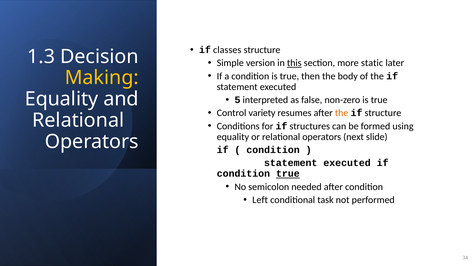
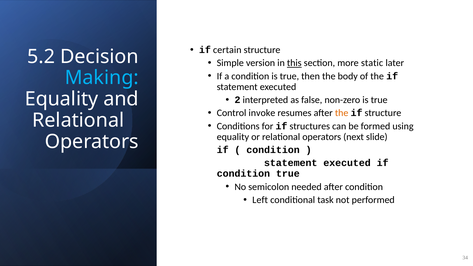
classes: classes -> certain
1.3: 1.3 -> 5.2
Making colour: yellow -> light blue
5: 5 -> 2
variety: variety -> invoke
true at (288, 174) underline: present -> none
